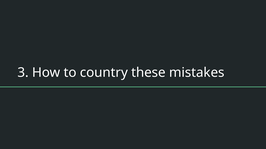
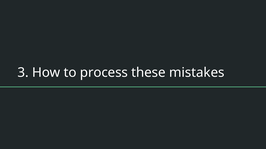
country: country -> process
